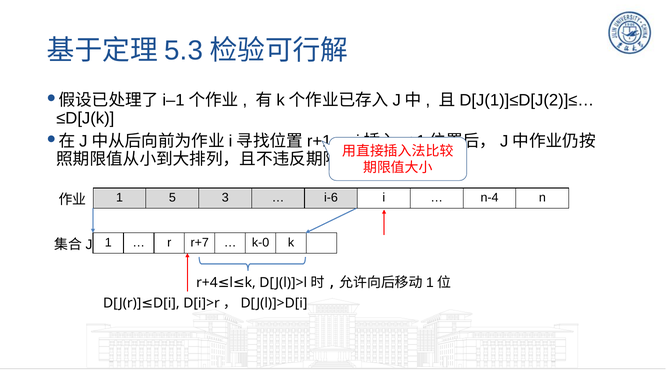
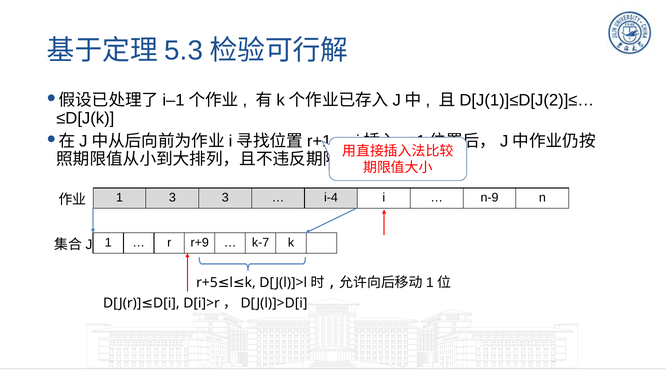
1 5: 5 -> 3
i-6: i-6 -> i-4
n-4: n-4 -> n-9
r+7: r+7 -> r+9
k-0: k-0 -> k-7
r+4: r+4 -> r+5
